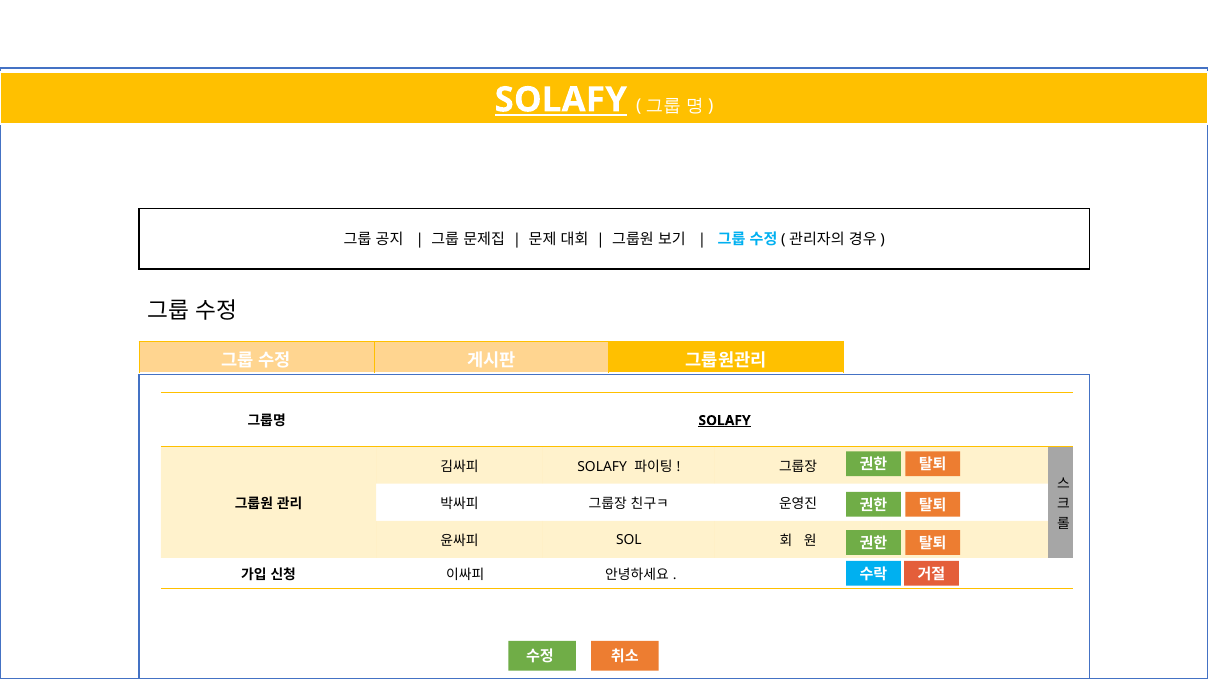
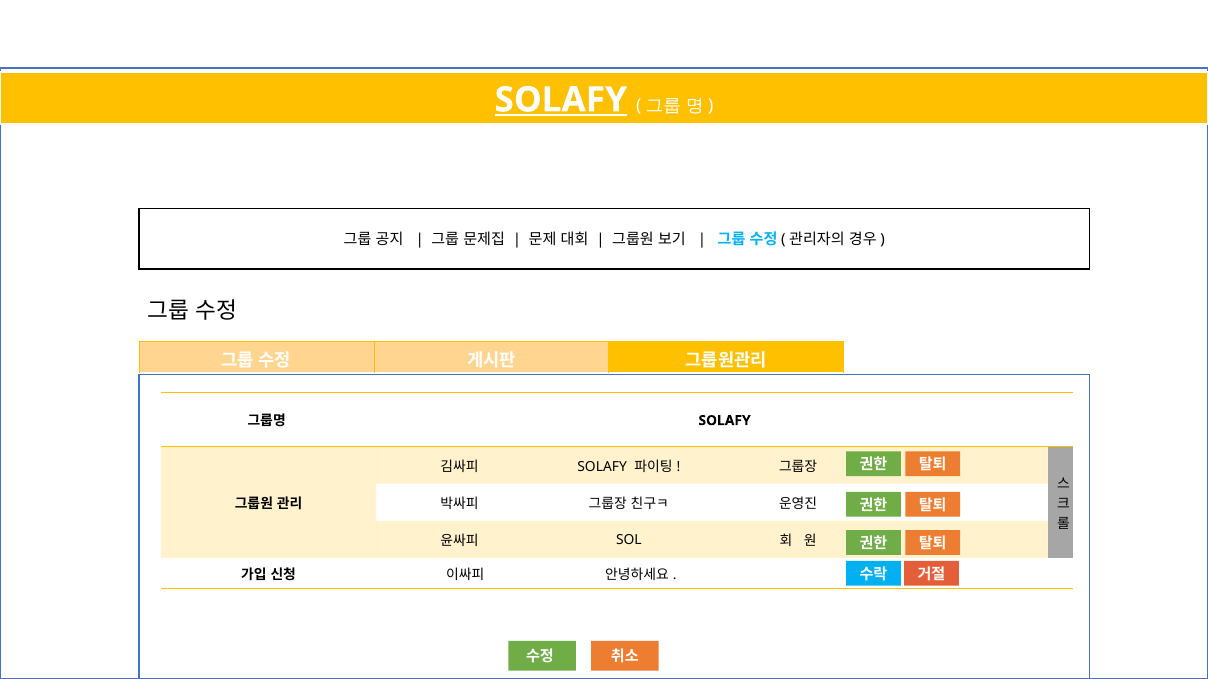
SOLAFY at (725, 421) underline: present -> none
